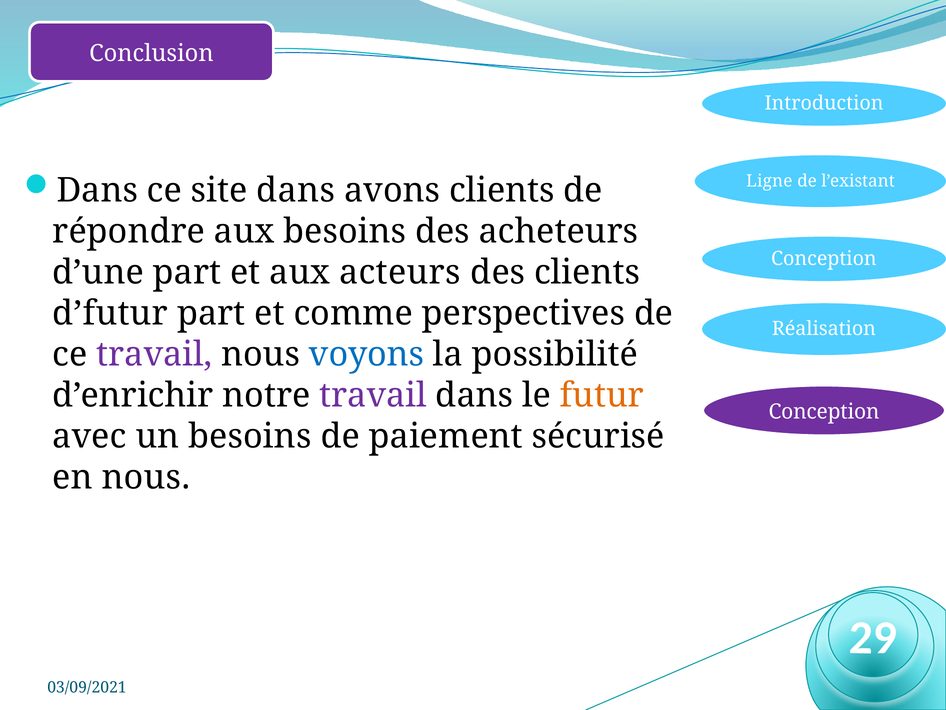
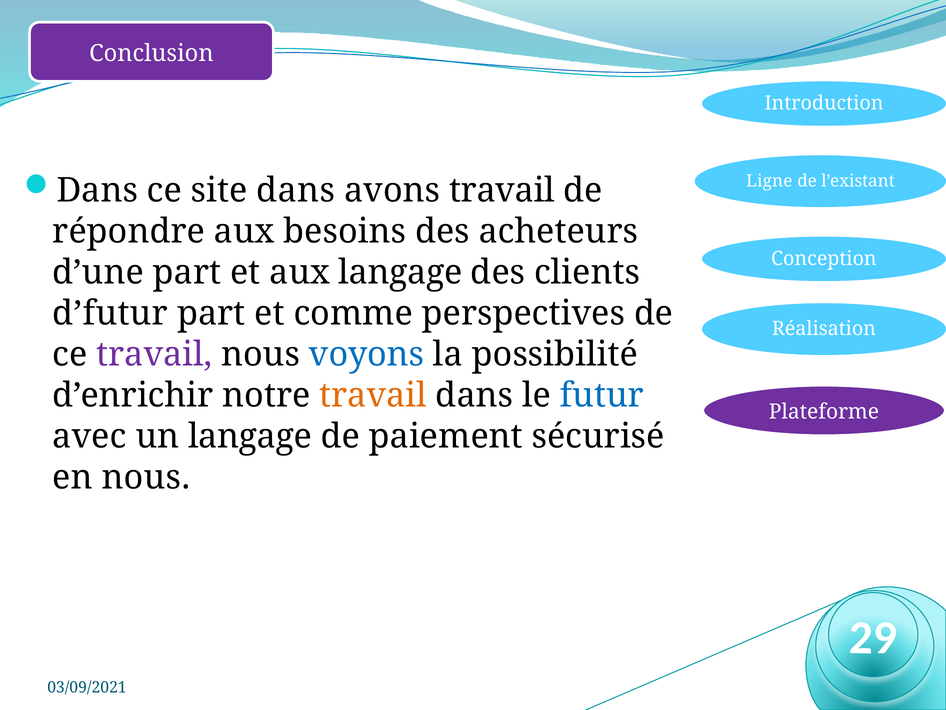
avons clients: clients -> travail
aux acteurs: acteurs -> langage
travail at (373, 395) colour: purple -> orange
futur colour: orange -> blue
Conception at (824, 412): Conception -> Plateforme
un besoins: besoins -> langage
